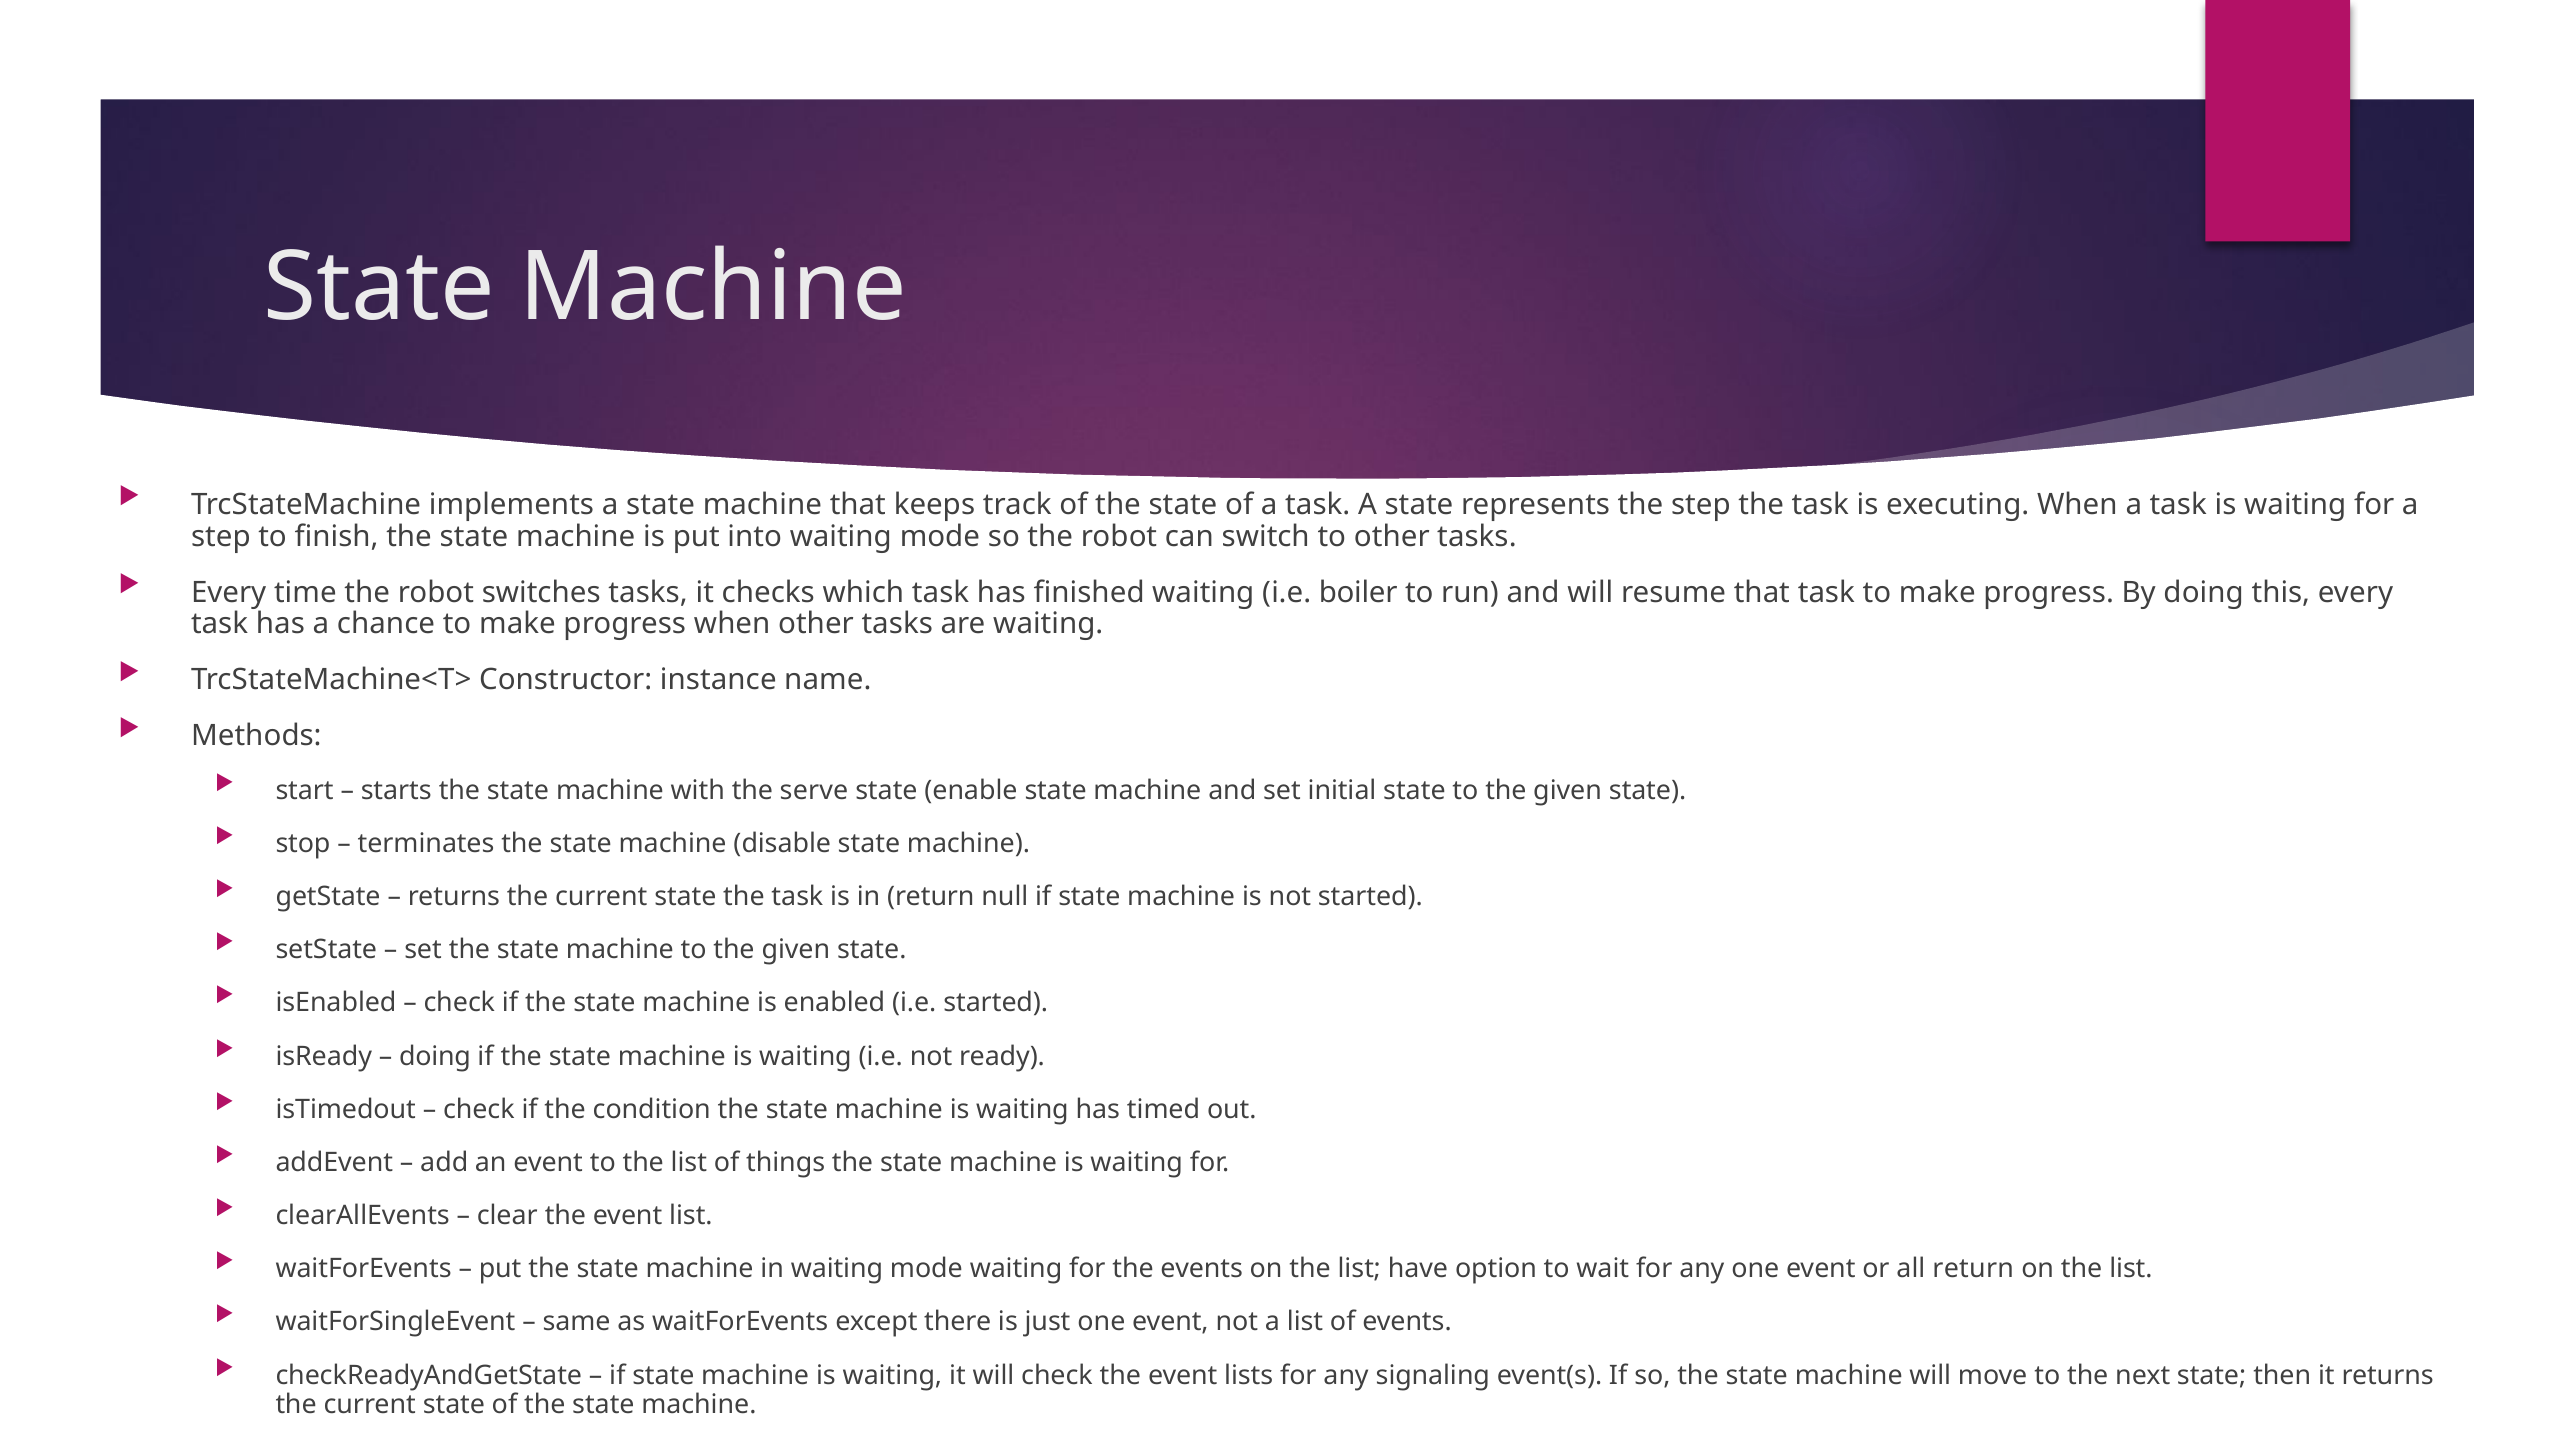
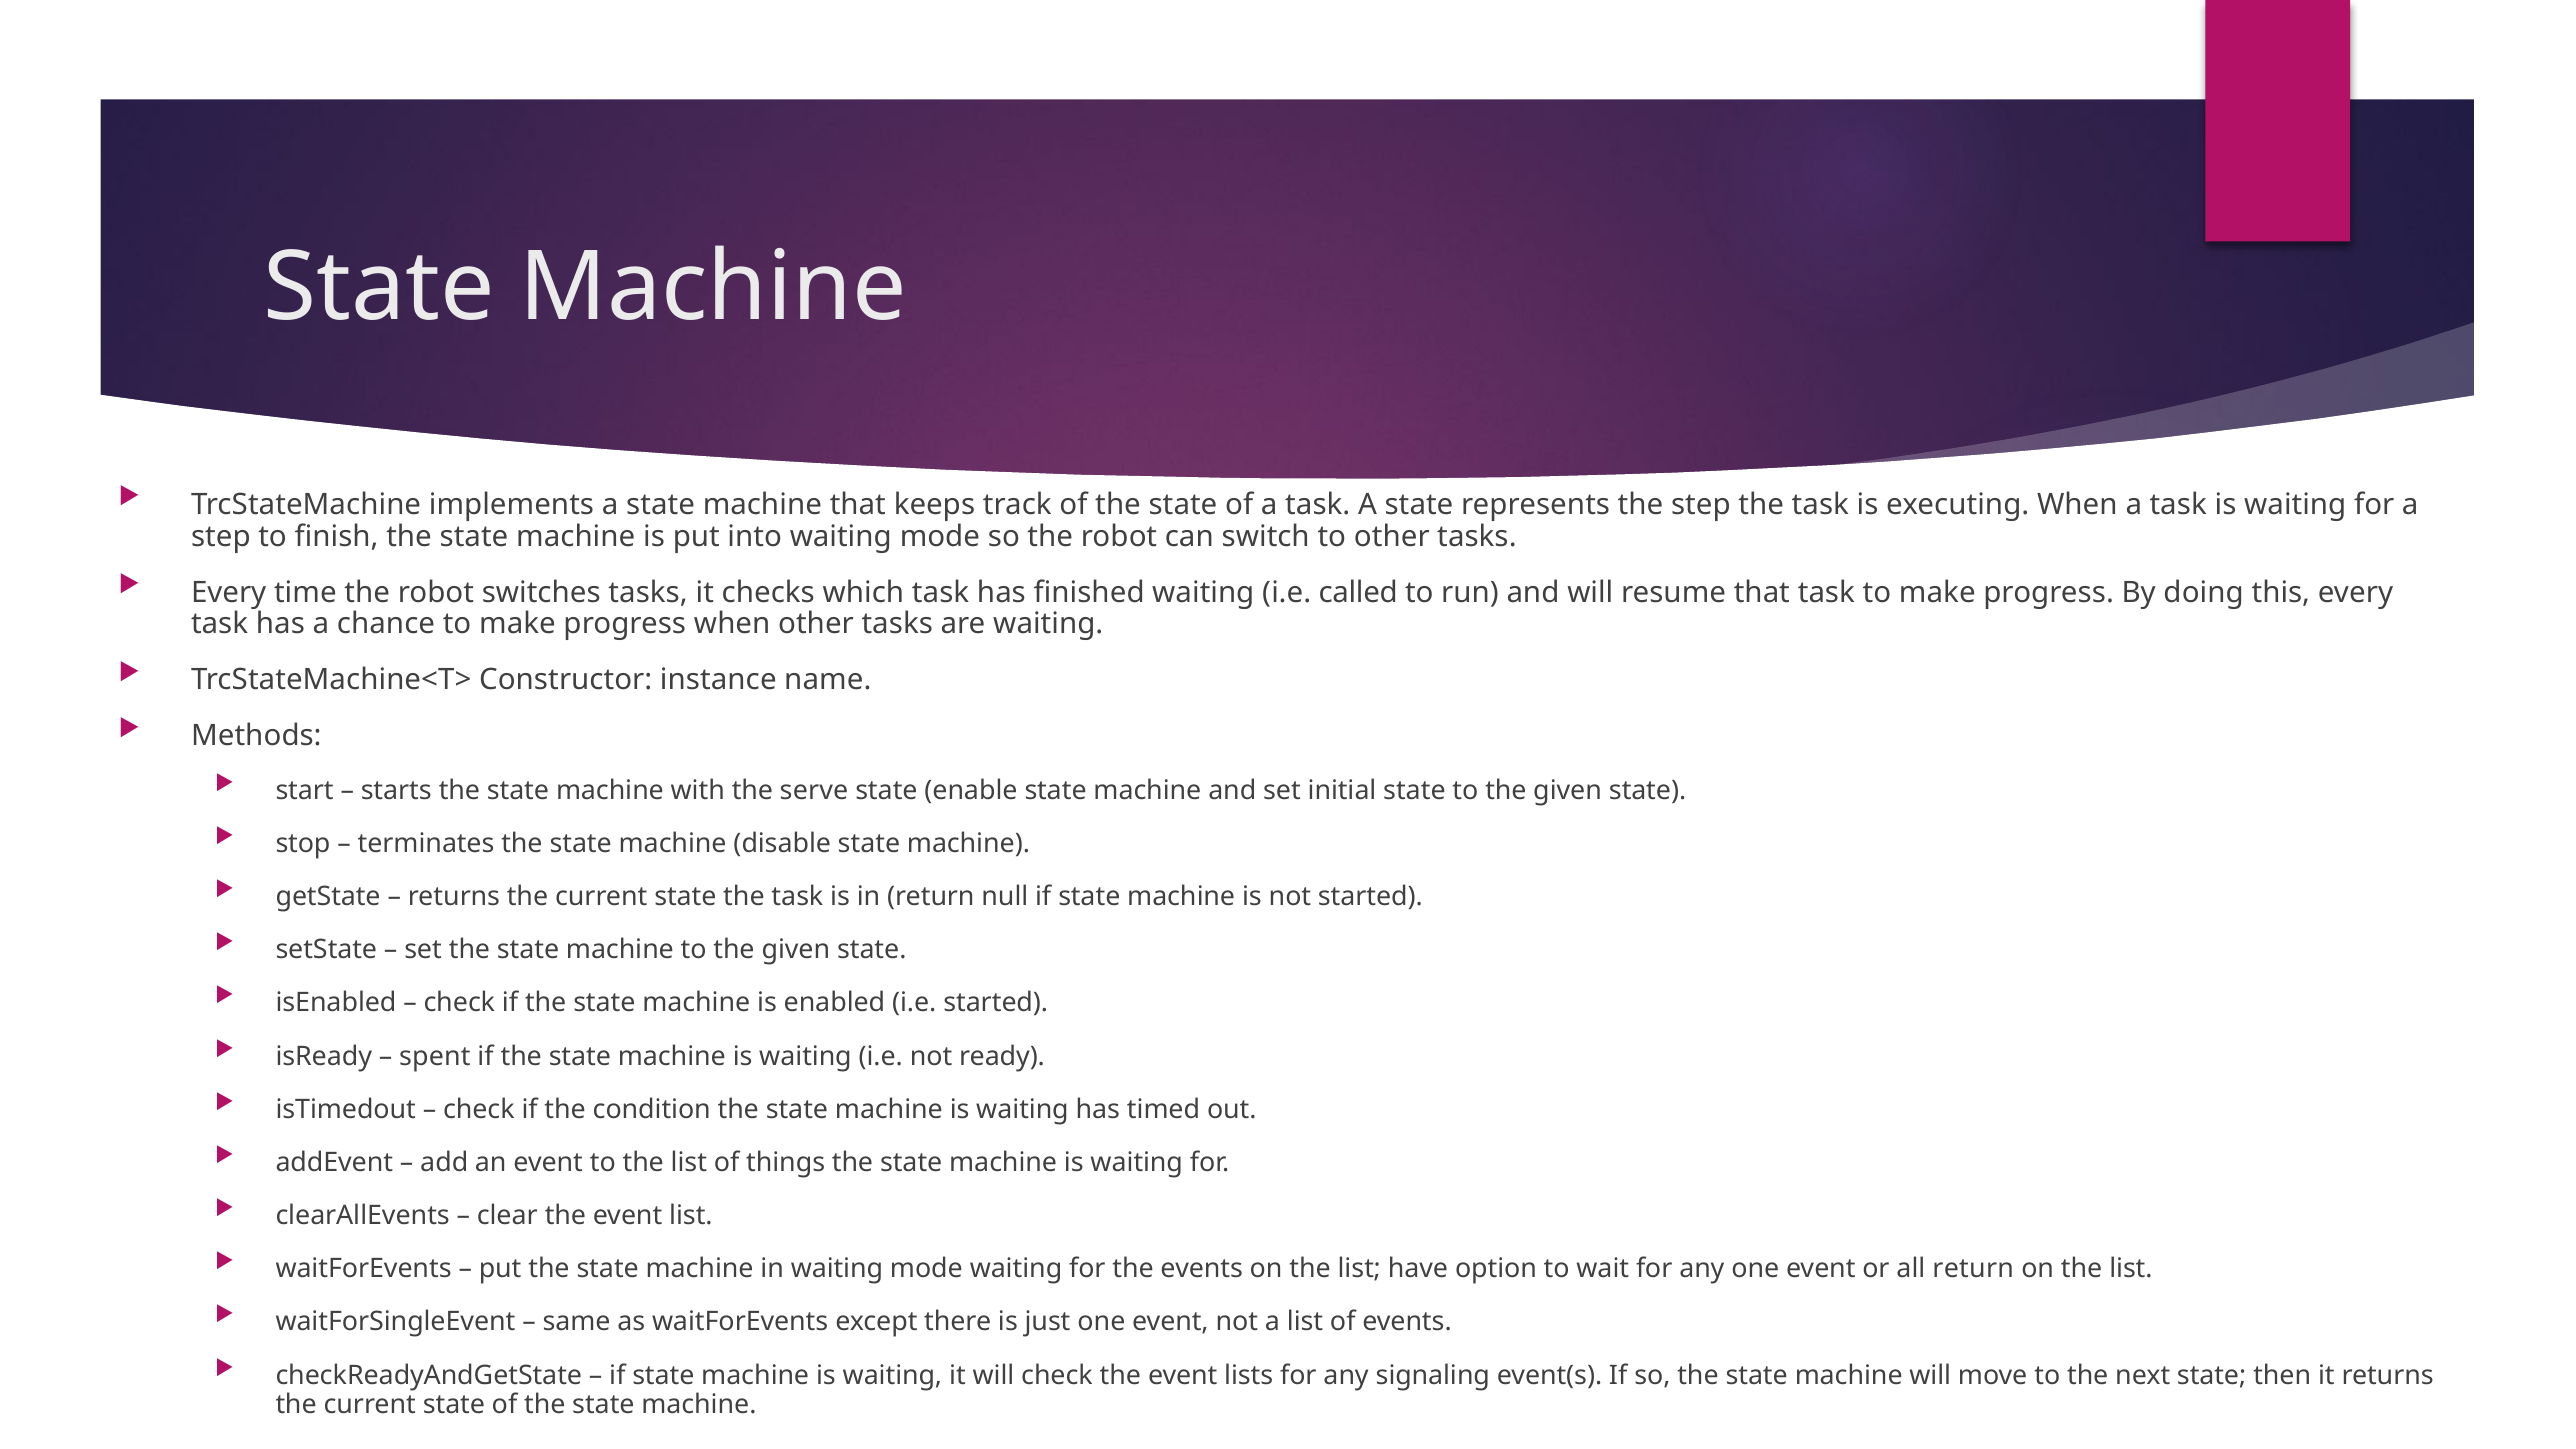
boiler: boiler -> called
doing at (435, 1056): doing -> spent
